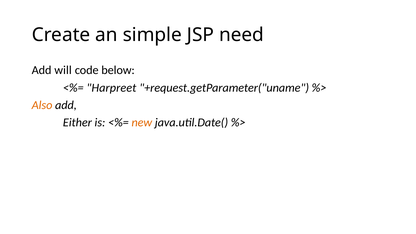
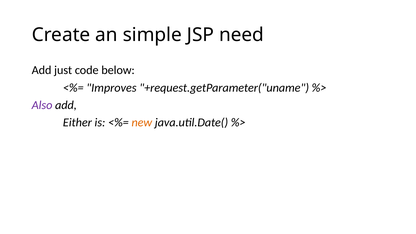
will: will -> just
Harpreet: Harpreet -> Improves
Also colour: orange -> purple
